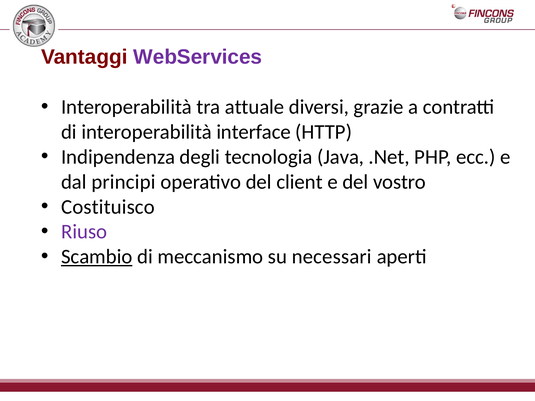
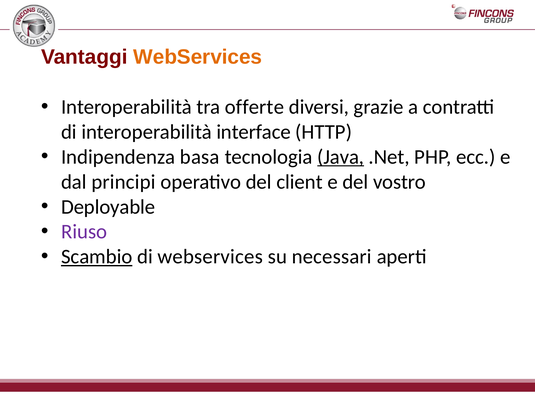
WebServices at (198, 57) colour: purple -> orange
attuale: attuale -> offerte
degli: degli -> basa
Java underline: none -> present
Costituisco: Costituisco -> Deployable
di meccanismo: meccanismo -> webservices
